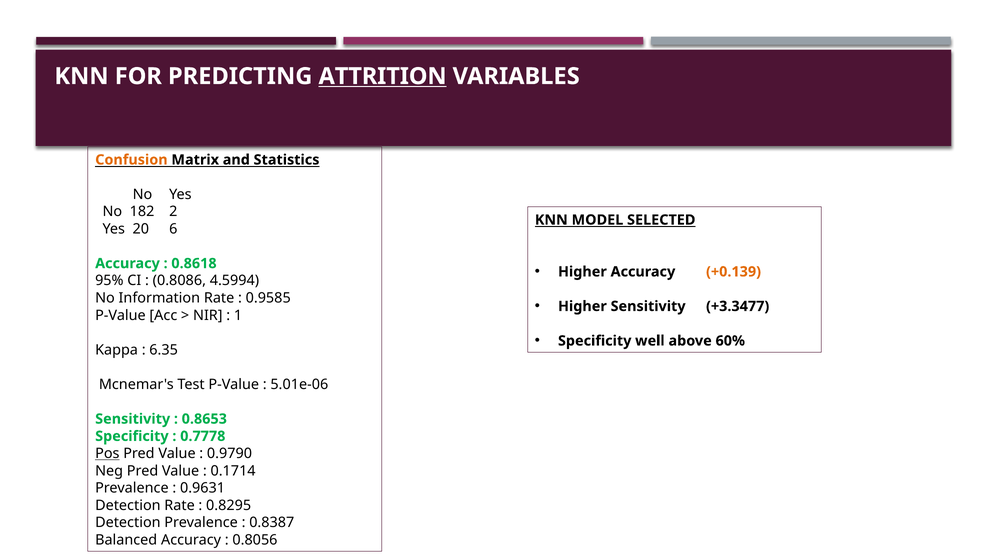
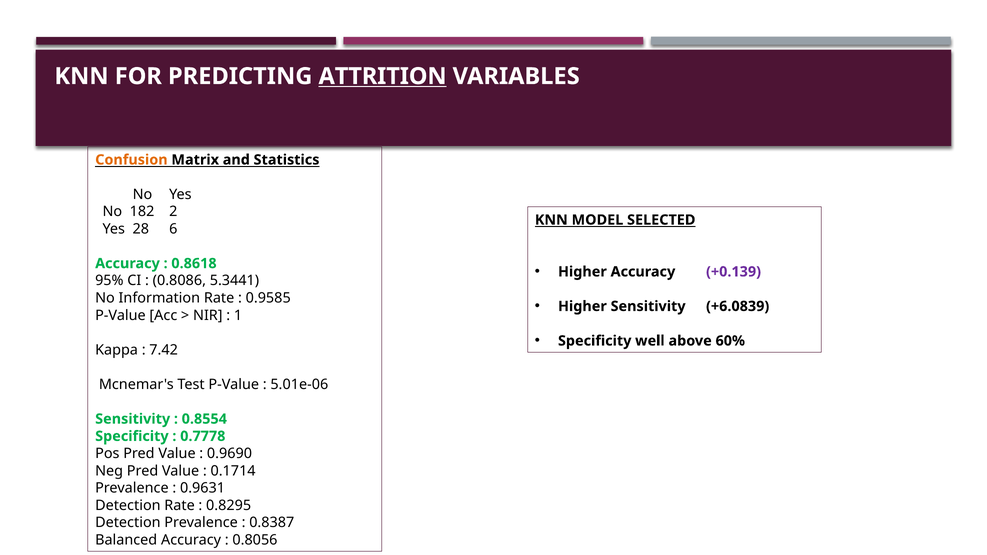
20: 20 -> 28
+0.139 colour: orange -> purple
4.5994: 4.5994 -> 5.3441
+3.3477: +3.3477 -> +6.0839
6.35: 6.35 -> 7.42
0.8653: 0.8653 -> 0.8554
Pos underline: present -> none
0.9790: 0.9790 -> 0.9690
